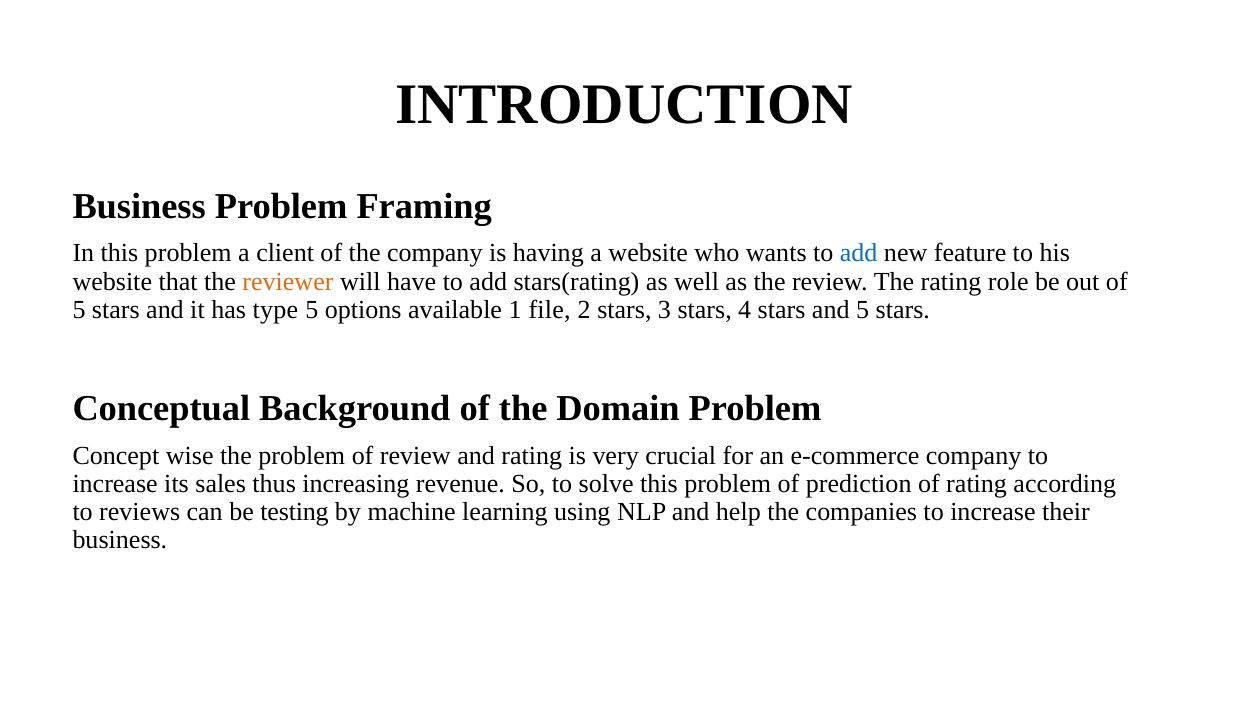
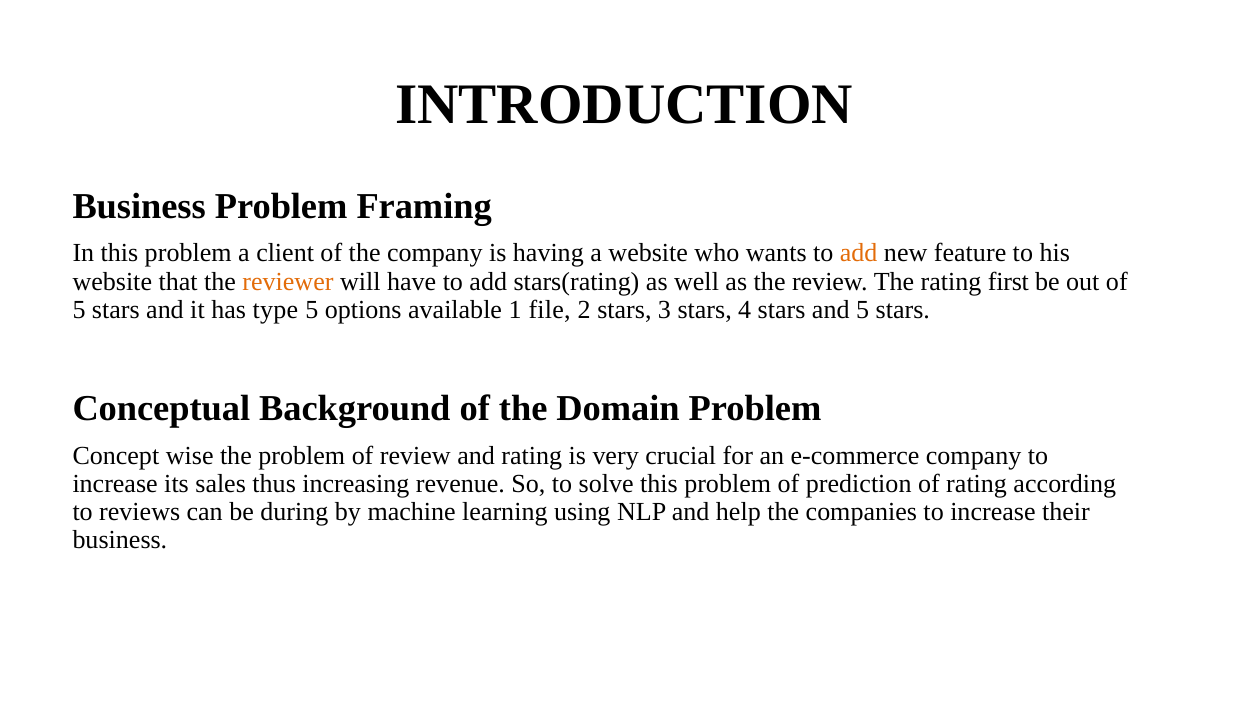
add at (859, 253) colour: blue -> orange
role: role -> first
testing: testing -> during
